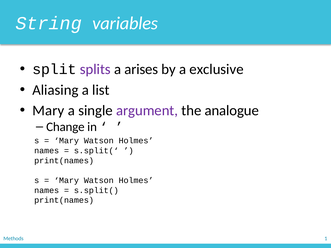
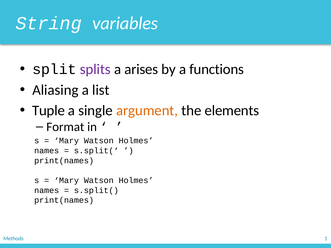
exclusive: exclusive -> functions
Mary at (48, 111): Mary -> Tuple
argument colour: purple -> orange
analogue: analogue -> elements
Change: Change -> Format
